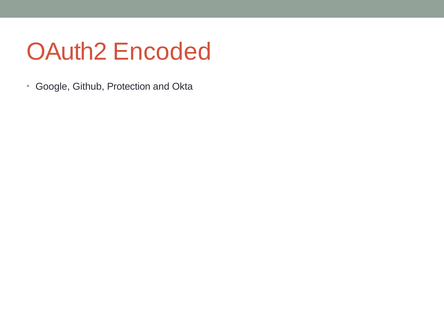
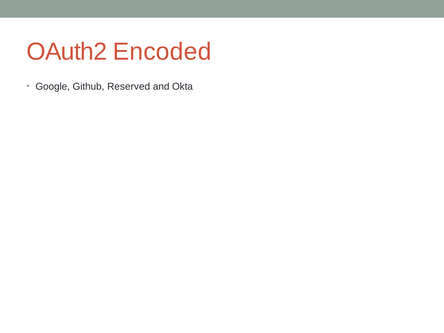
Protection: Protection -> Reserved
